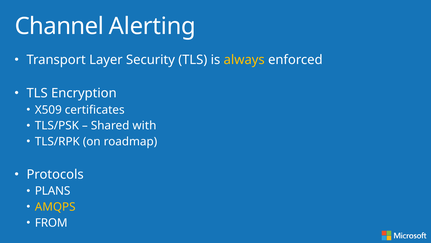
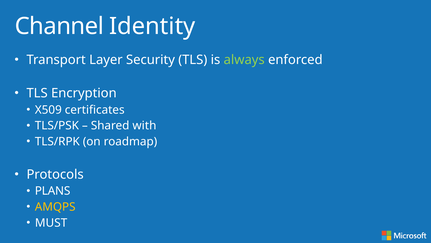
Alerting: Alerting -> Identity
always colour: yellow -> light green
FROM: FROM -> MUST
